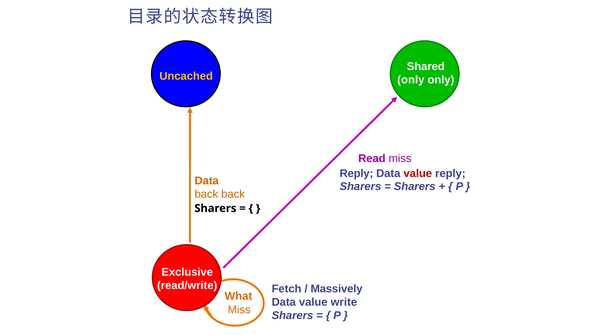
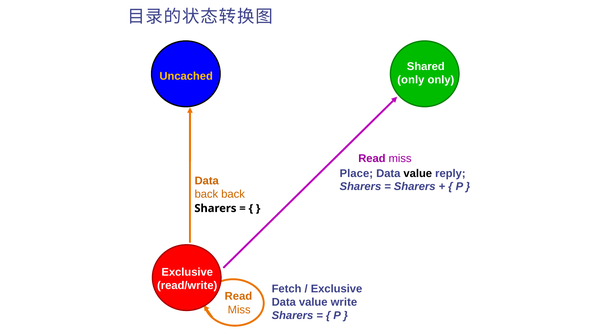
Reply at (356, 174): Reply -> Place
value at (418, 174) colour: red -> black
Massively at (337, 289): Massively -> Exclusive
What at (238, 296): What -> Read
